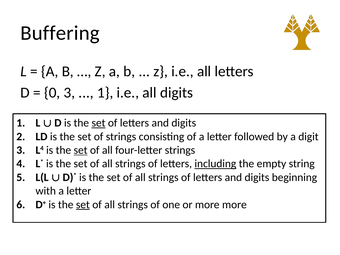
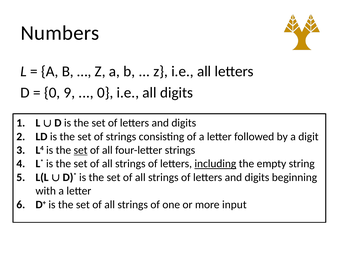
Buffering: Buffering -> Numbers
0 3: 3 -> 9
1 at (105, 93): 1 -> 0
set at (99, 123) underline: present -> none
set at (83, 205) underline: present -> none
more more: more -> input
